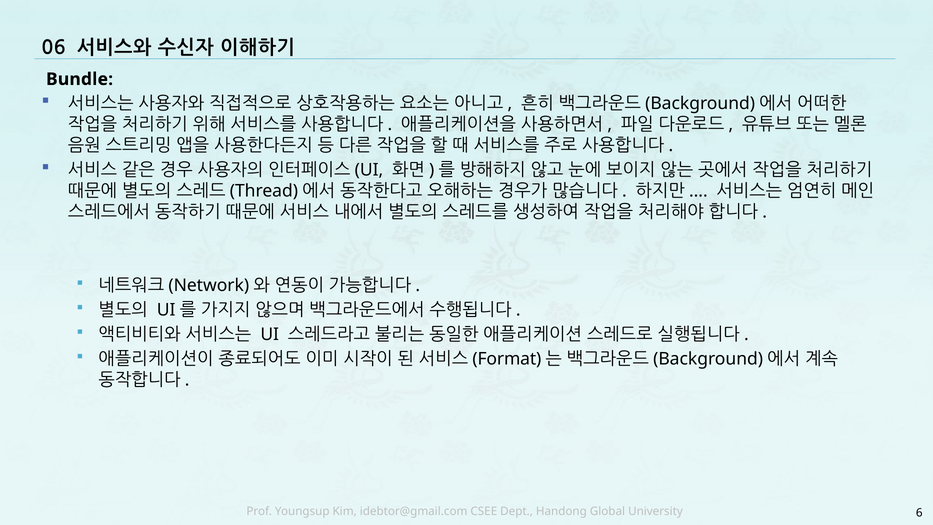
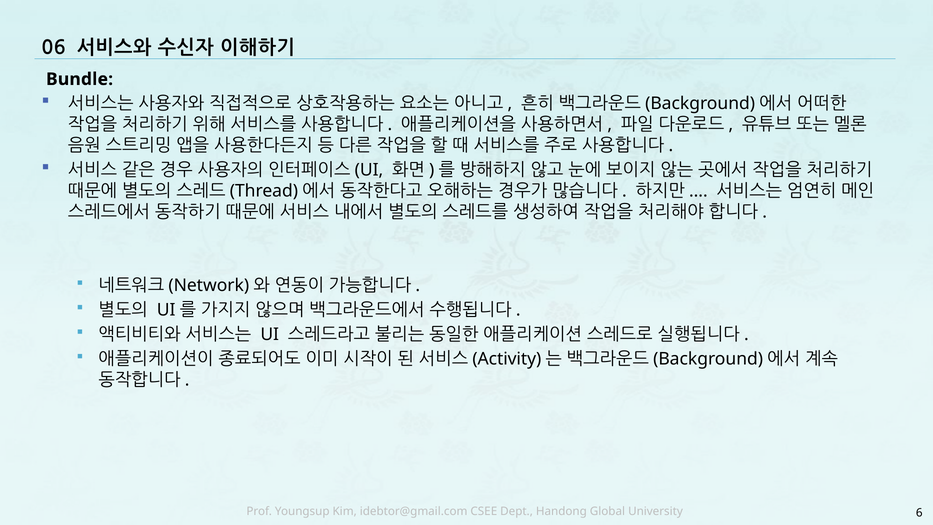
Format: Format -> Activity
